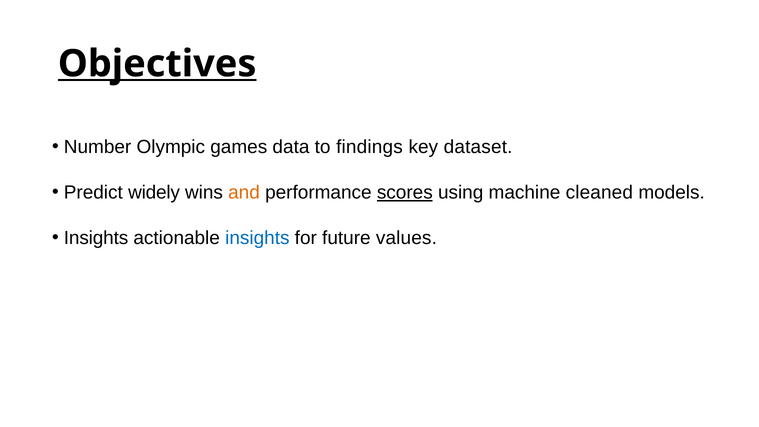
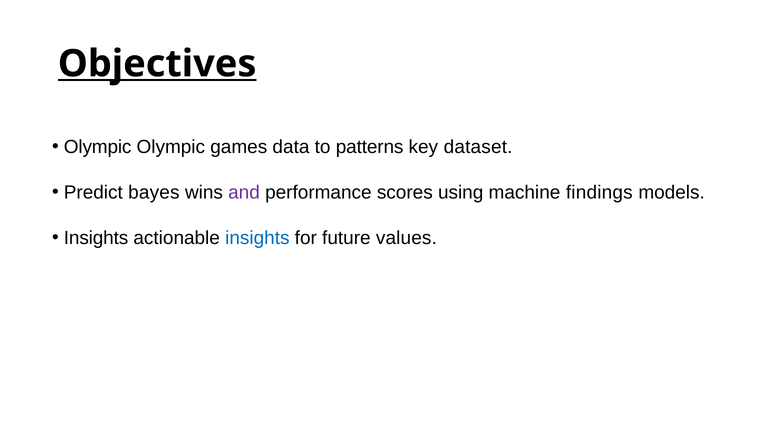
Number at (98, 147): Number -> Olympic
findings: findings -> patterns
widely: widely -> bayes
and colour: orange -> purple
scores underline: present -> none
cleaned: cleaned -> findings
